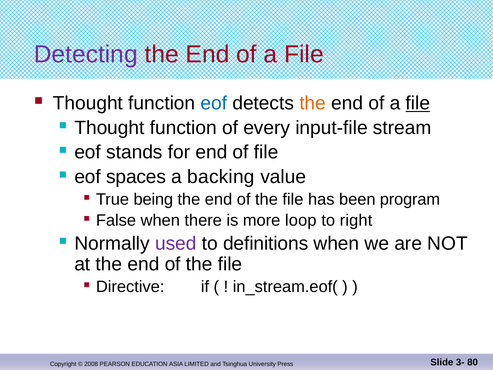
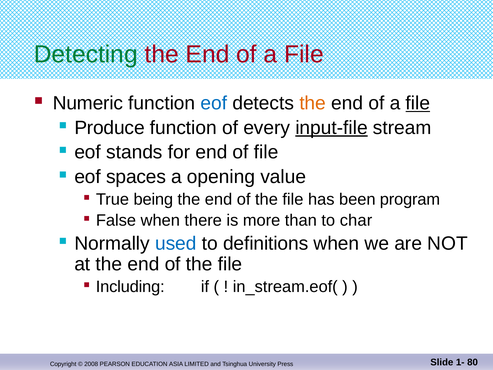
Detecting colour: purple -> green
Thought at (88, 103): Thought -> Numeric
Thought at (109, 128): Thought -> Produce
input-file underline: none -> present
backing: backing -> opening
loop: loop -> than
right: right -> char
used colour: purple -> blue
Directive: Directive -> Including
3-: 3- -> 1-
